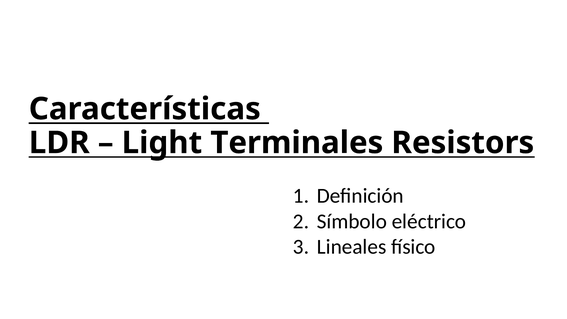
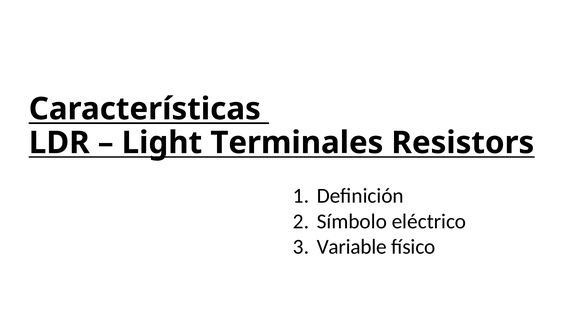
Lineales: Lineales -> Variable
